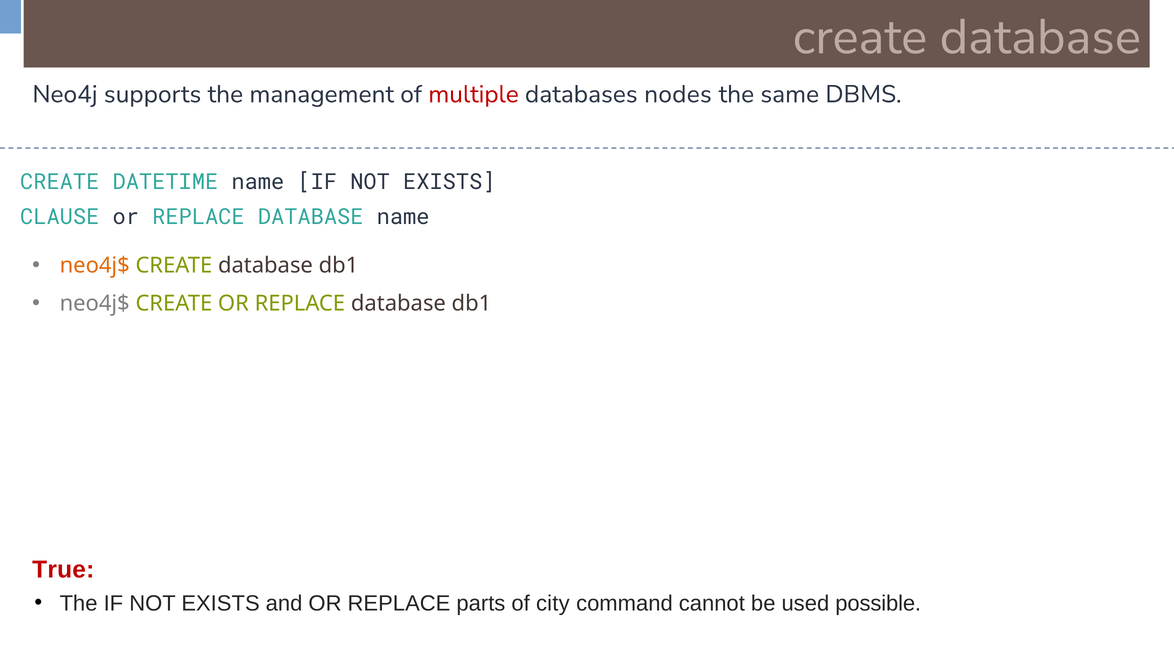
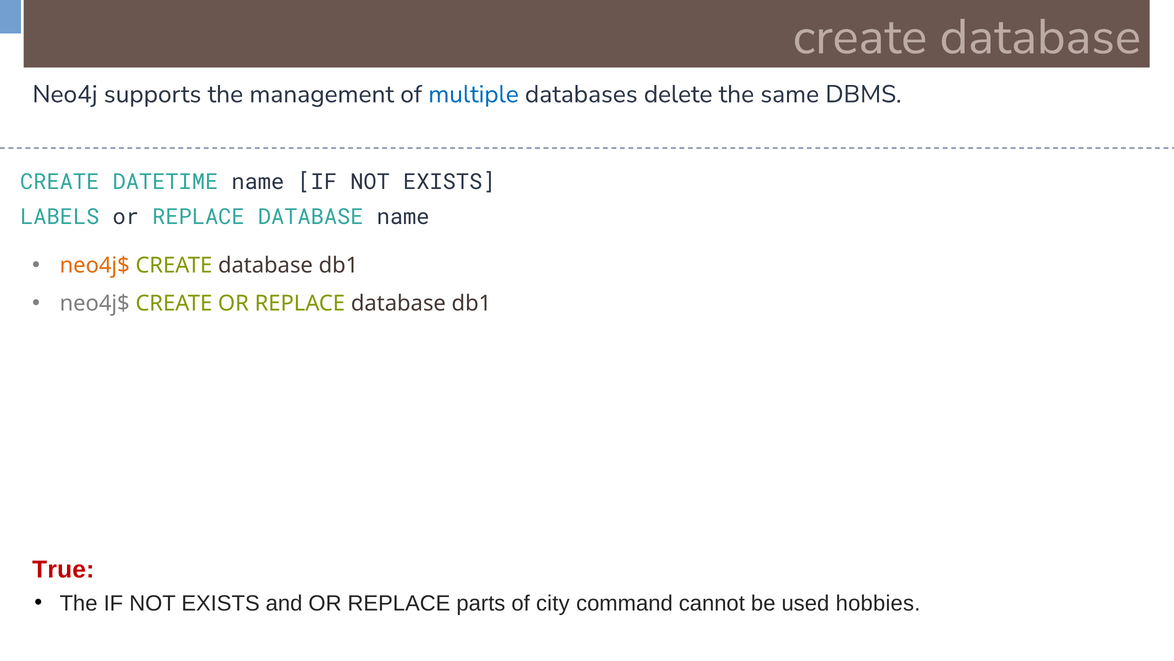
multiple colour: red -> blue
nodes: nodes -> delete
CLAUSE: CLAUSE -> LABELS
possible: possible -> hobbies
